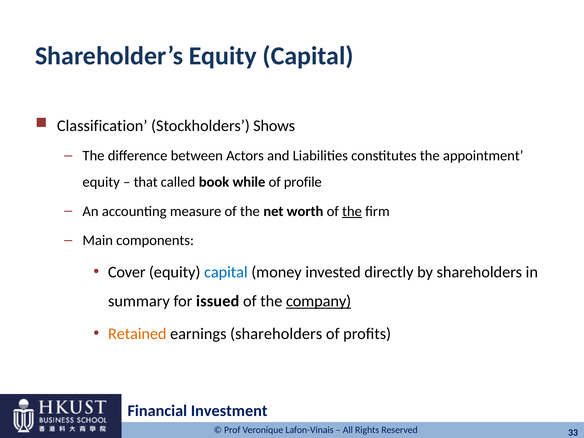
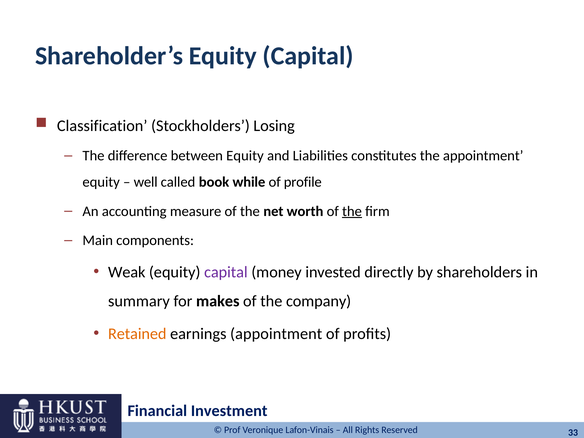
Shows: Shows -> Losing
between Actors: Actors -> Equity
that: that -> well
Cover: Cover -> Weak
capital at (226, 272) colour: blue -> purple
issued: issued -> makes
company underline: present -> none
earnings shareholders: shareholders -> appointment
